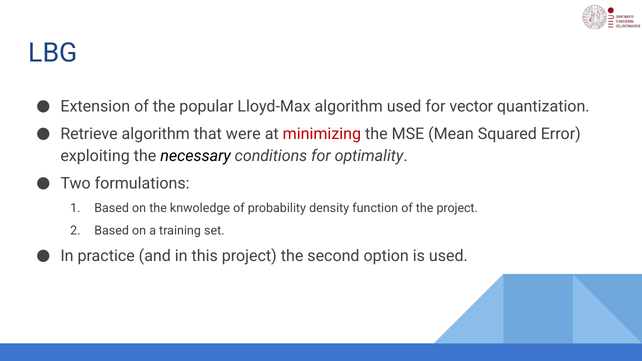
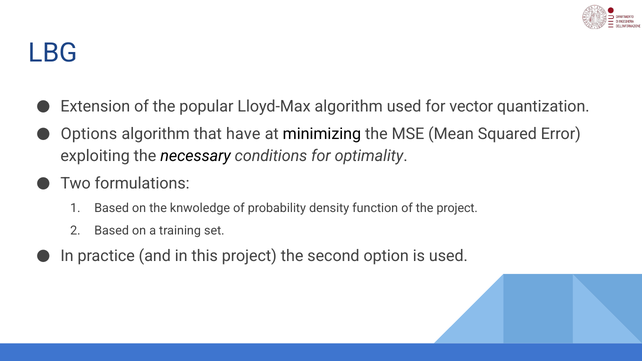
Retrieve: Retrieve -> Options
were: were -> have
minimizing colour: red -> black
